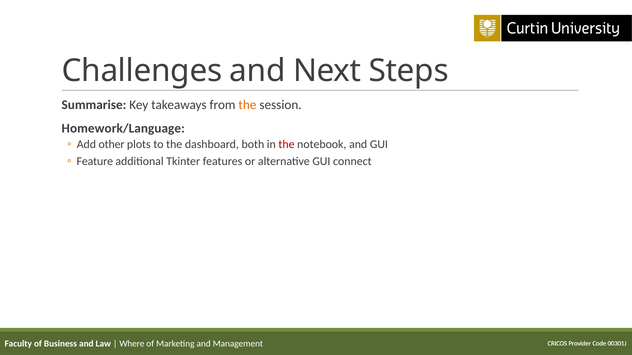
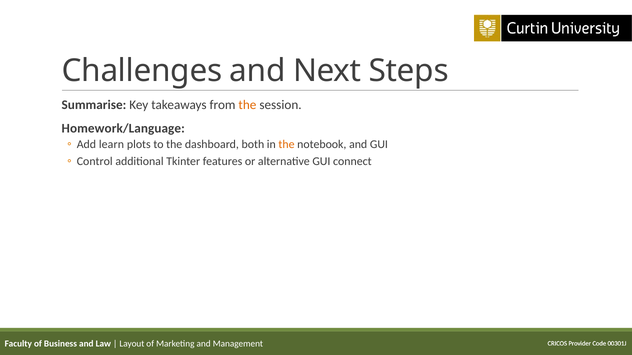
other: other -> learn
the at (287, 145) colour: red -> orange
Feature: Feature -> Control
Where: Where -> Layout
